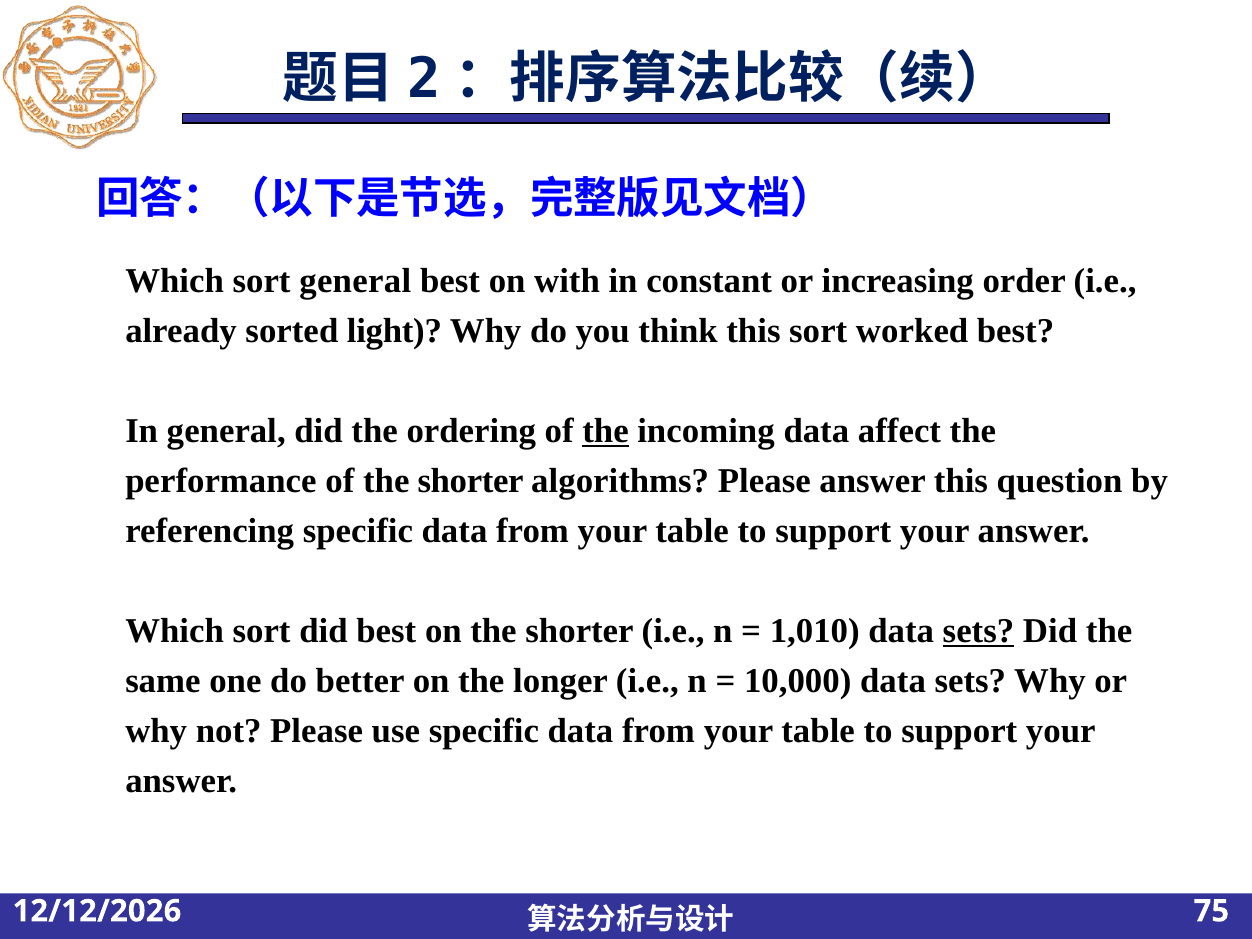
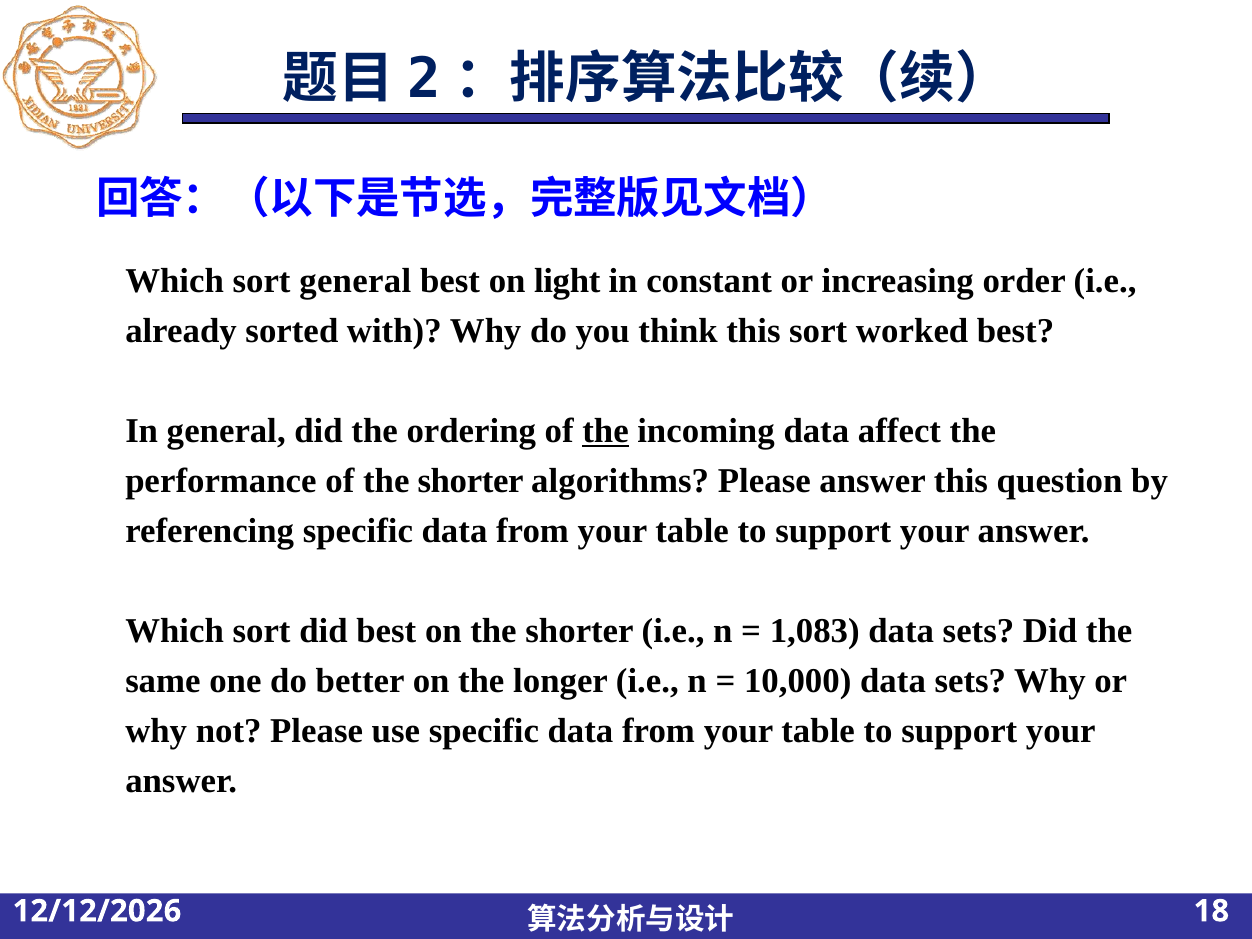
with: with -> light
light: light -> with
1,010: 1,010 -> 1,083
sets at (979, 631) underline: present -> none
75: 75 -> 18
